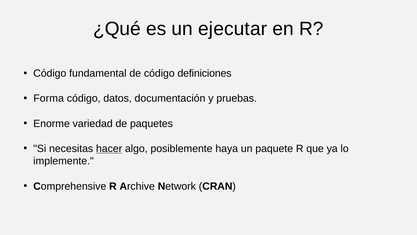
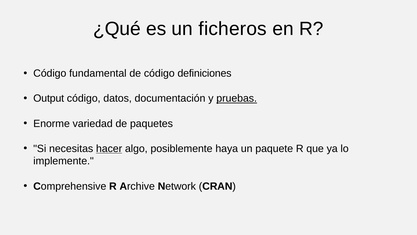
ejecutar: ejecutar -> ficheros
Forma: Forma -> Output
pruebas underline: none -> present
